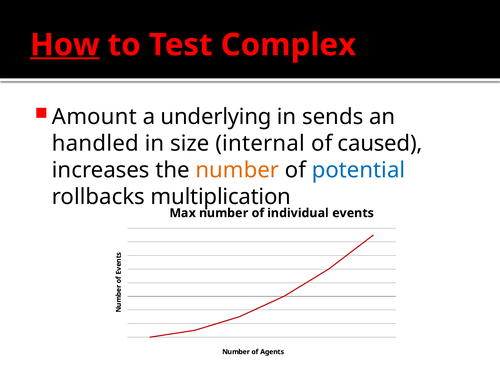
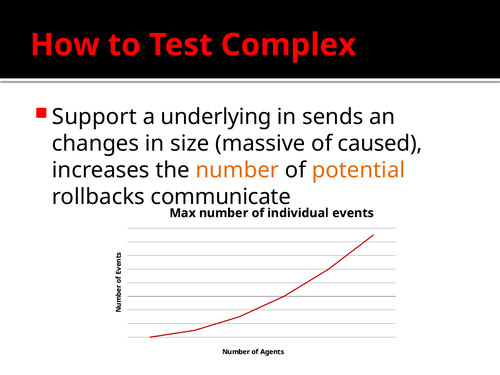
How underline: present -> none
Amount: Amount -> Support
handled: handled -> changes
internal: internal -> massive
potential colour: blue -> orange
multiplication: multiplication -> communicate
